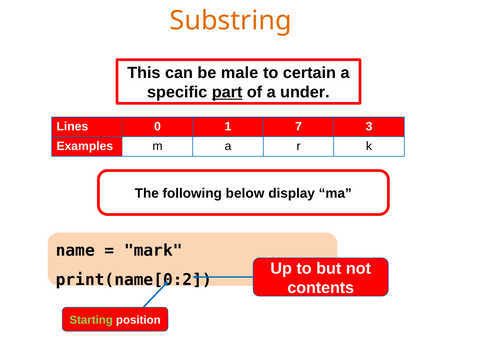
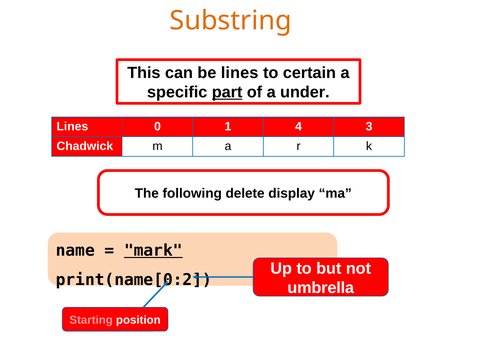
be male: male -> lines
7: 7 -> 4
Examples: Examples -> Chadwick
below: below -> delete
mark underline: none -> present
contents: contents -> umbrella
Starting colour: light green -> pink
